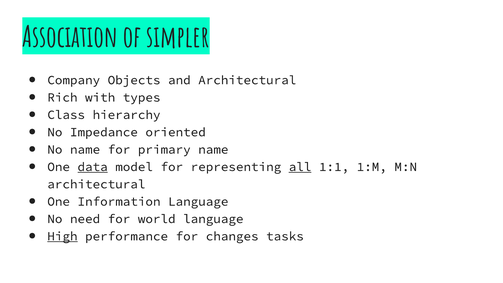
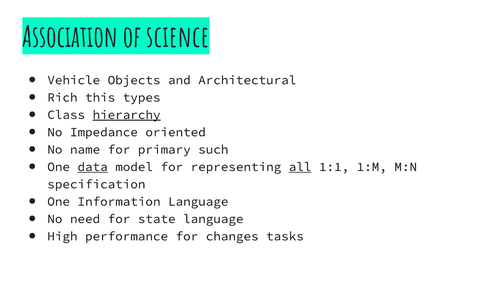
simpler: simpler -> science
Company: Company -> Vehicle
with: with -> this
hierarchy underline: none -> present
primary name: name -> such
architectural at (96, 184): architectural -> specification
world: world -> state
High underline: present -> none
